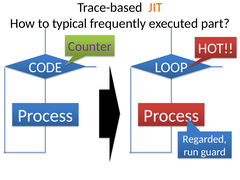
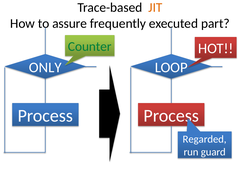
typical: typical -> assure
Counter colour: purple -> green
CODE: CODE -> ONLY
